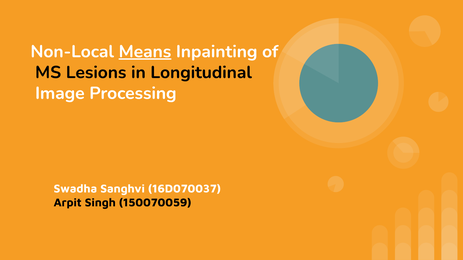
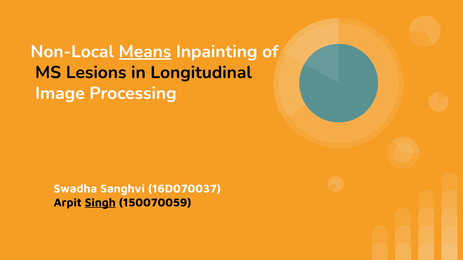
Singh underline: none -> present
